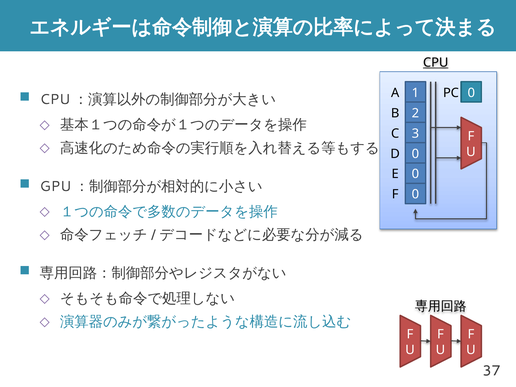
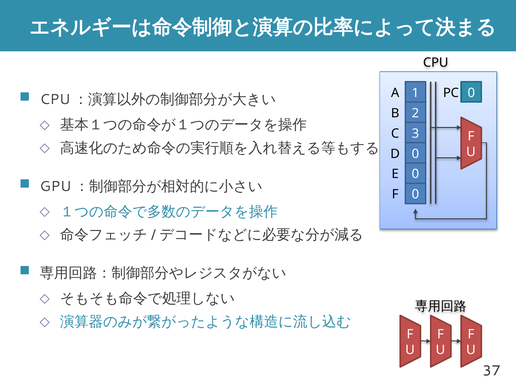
CPU underline: present -> none
